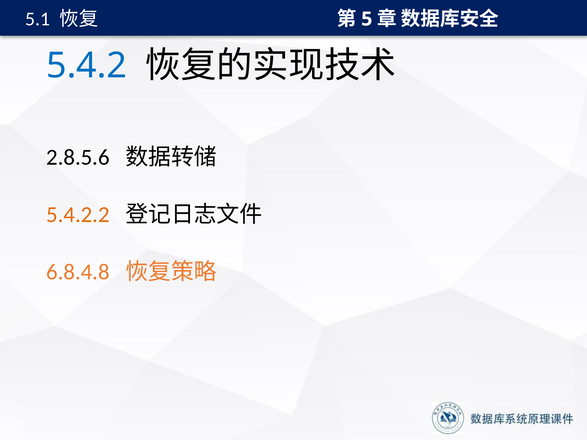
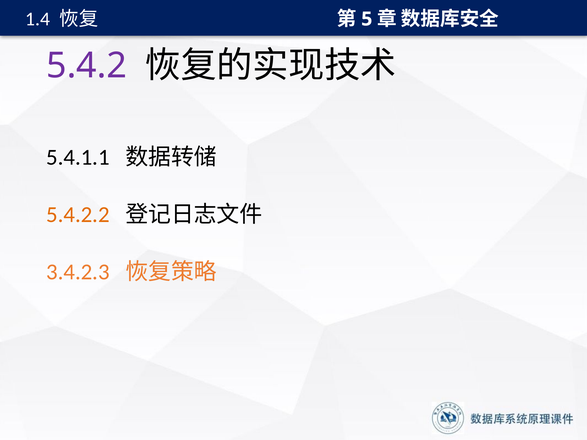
5.1: 5.1 -> 1.4
5.4.2 colour: blue -> purple
2.8.5.6: 2.8.5.6 -> 5.4.1.1
6.8.4.8: 6.8.4.8 -> 3.4.2.3
